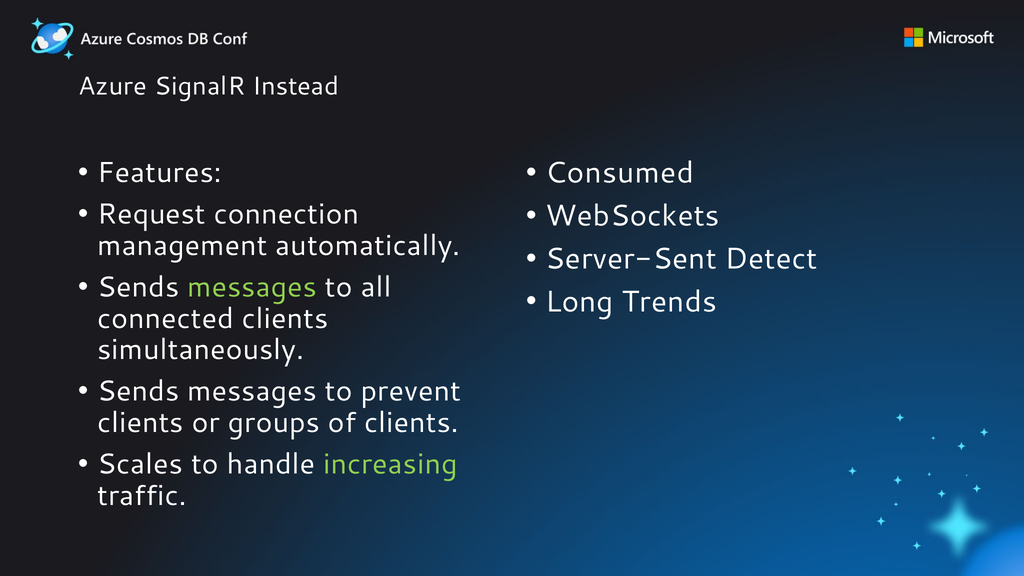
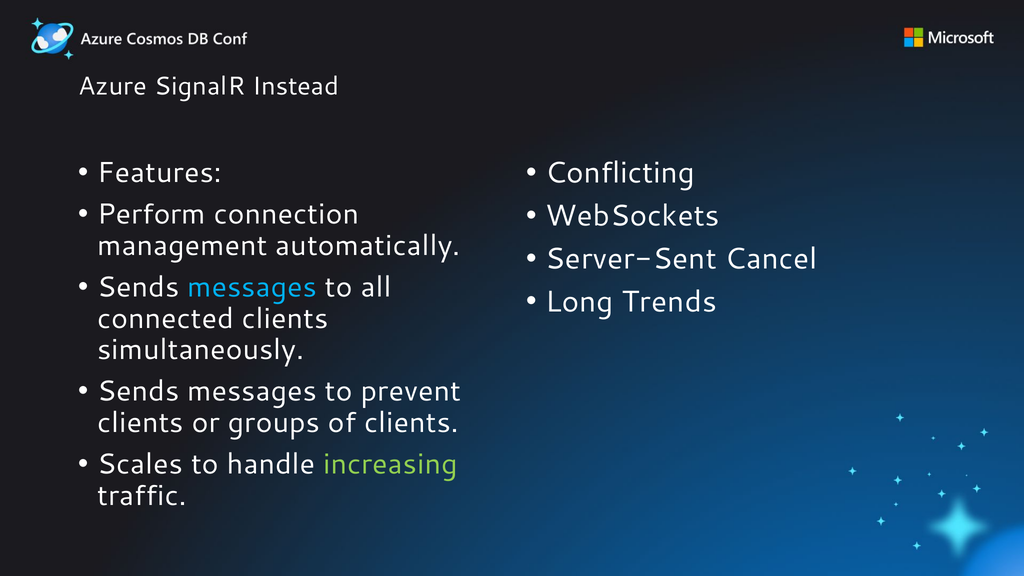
Consumed: Consumed -> Conflicting
Request: Request -> Perform
Detect: Detect -> Cancel
messages at (252, 287) colour: light green -> light blue
